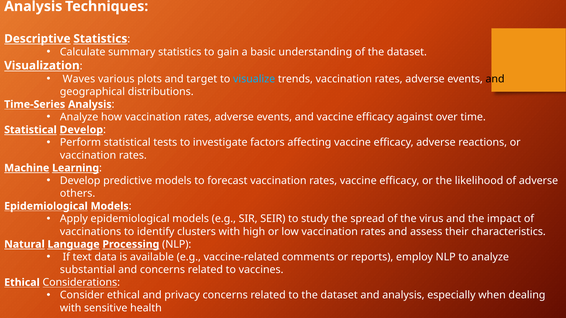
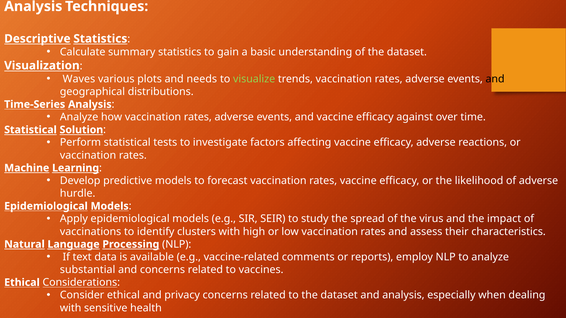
target: target -> needs
visualize colour: light blue -> light green
Statistical Develop: Develop -> Solution
others: others -> hurdle
